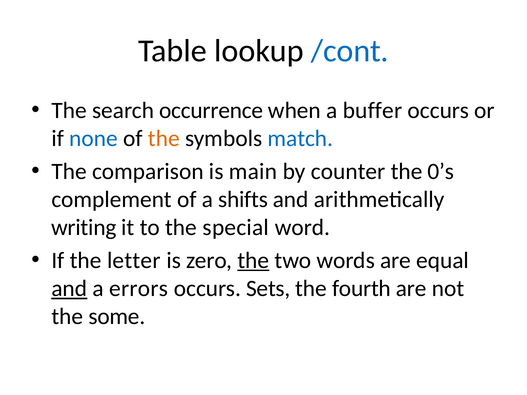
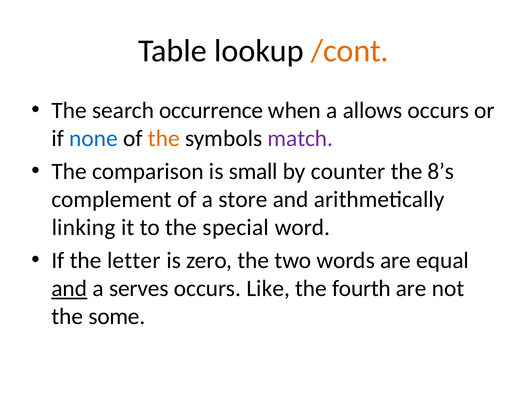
/cont colour: blue -> orange
buffer: buffer -> allows
match colour: blue -> purple
main: main -> small
0’s: 0’s -> 8’s
shifts: shifts -> store
writing: writing -> linking
the at (253, 261) underline: present -> none
errors: errors -> serves
Sets: Sets -> Like
